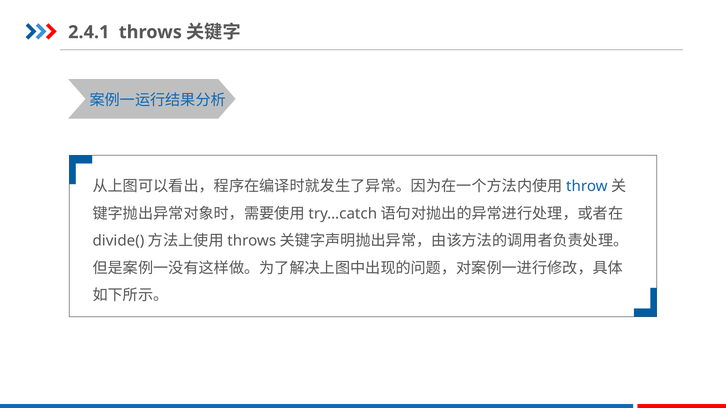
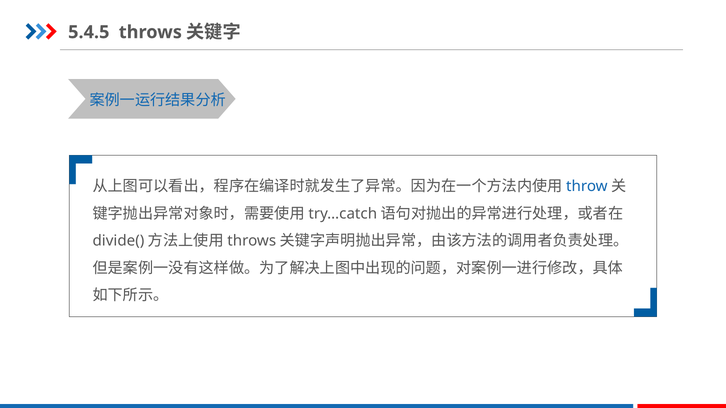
2.4.1: 2.4.1 -> 5.4.5
